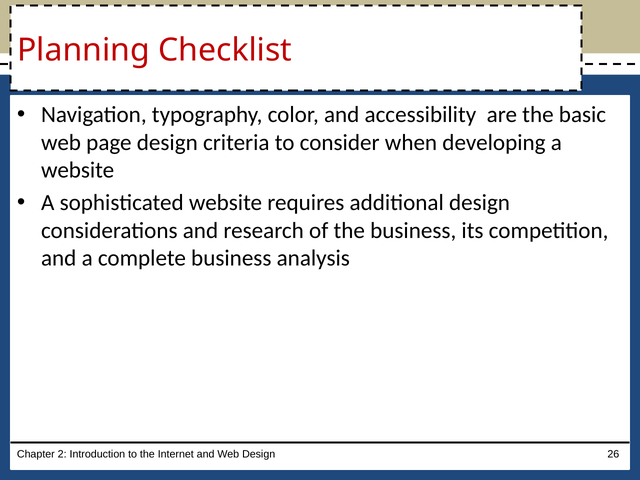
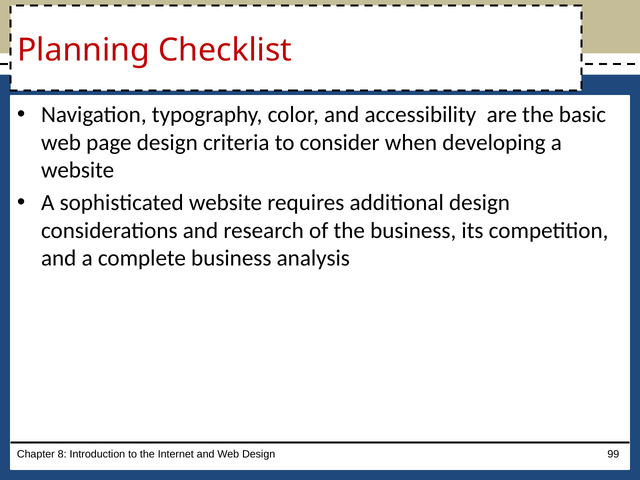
2: 2 -> 8
26: 26 -> 99
